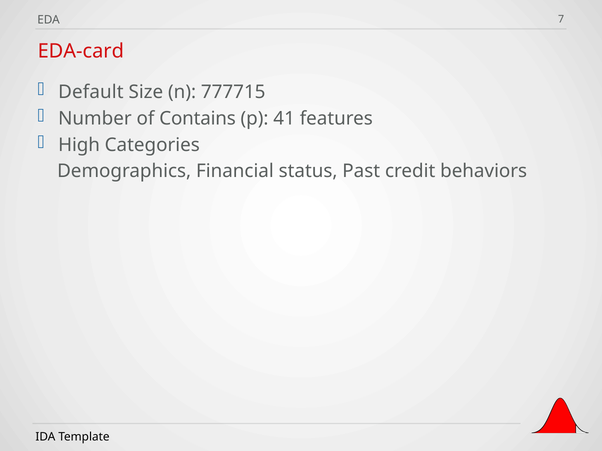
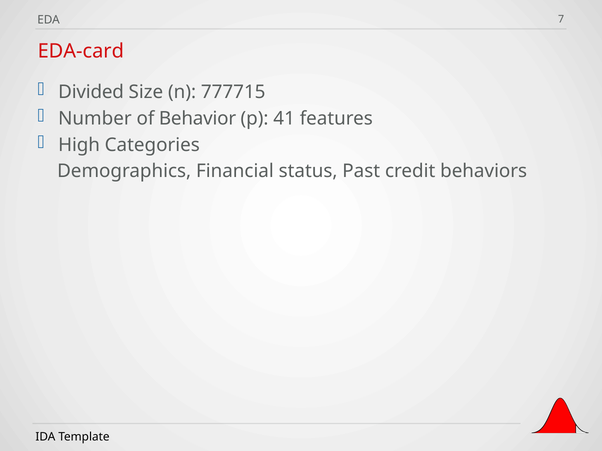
Default: Default -> Divided
Contains: Contains -> Behavior
